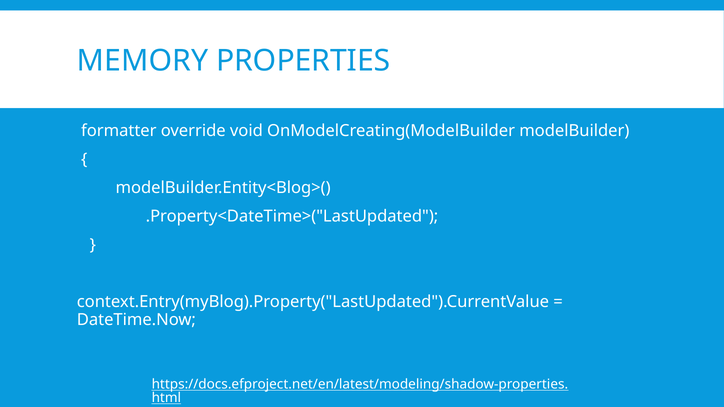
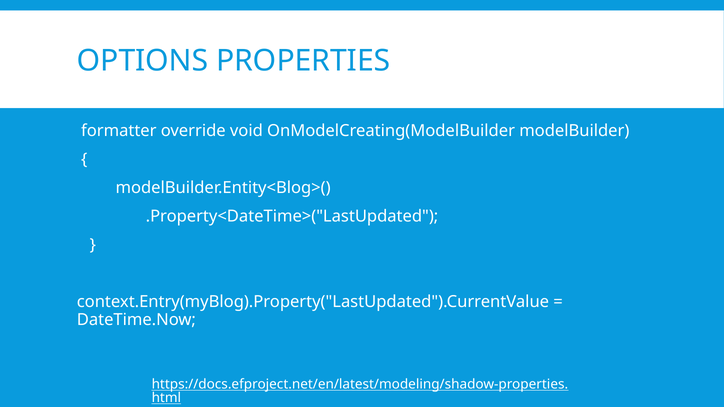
MEMORY: MEMORY -> OPTIONS
